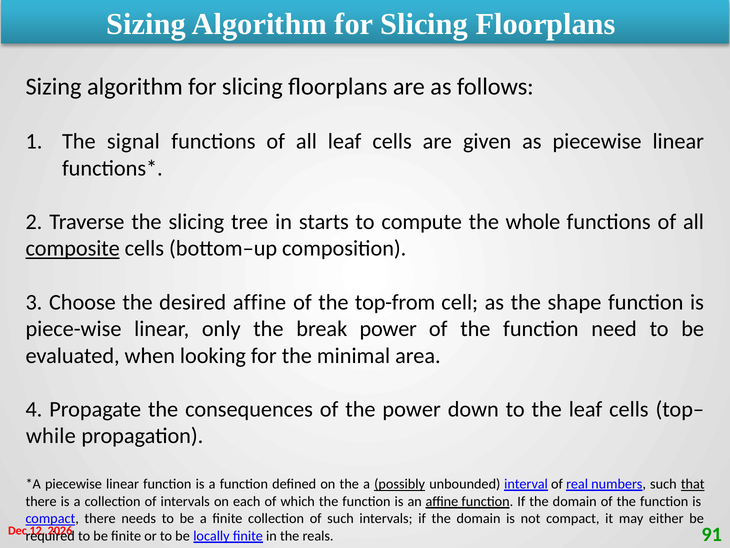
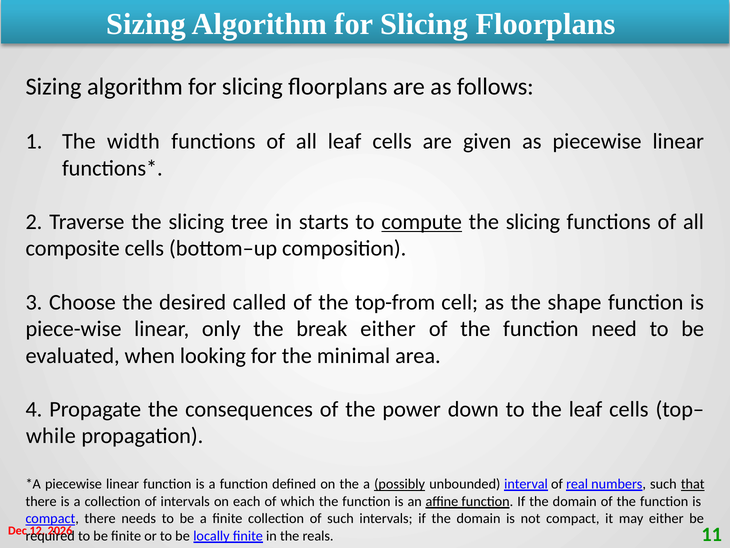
signal: signal -> width
compute underline: none -> present
whole at (533, 222): whole -> slicing
composite underline: present -> none
desired affine: affine -> called
break power: power -> either
91: 91 -> 11
